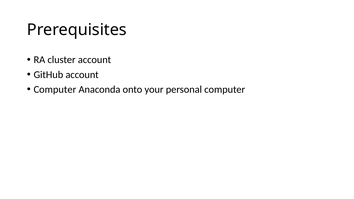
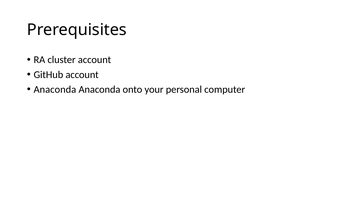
Computer at (55, 90): Computer -> Anaconda
